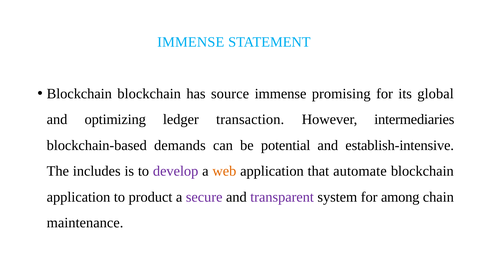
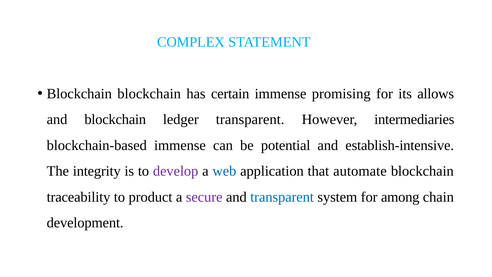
IMMENSE at (191, 42): IMMENSE -> COMPLEX
source: source -> certain
global: global -> allows
and optimizing: optimizing -> blockchain
ledger transaction: transaction -> transparent
blockchain-based demands: demands -> immense
includes: includes -> integrity
web colour: orange -> blue
application at (79, 197): application -> traceability
transparent at (282, 197) colour: purple -> blue
maintenance: maintenance -> development
